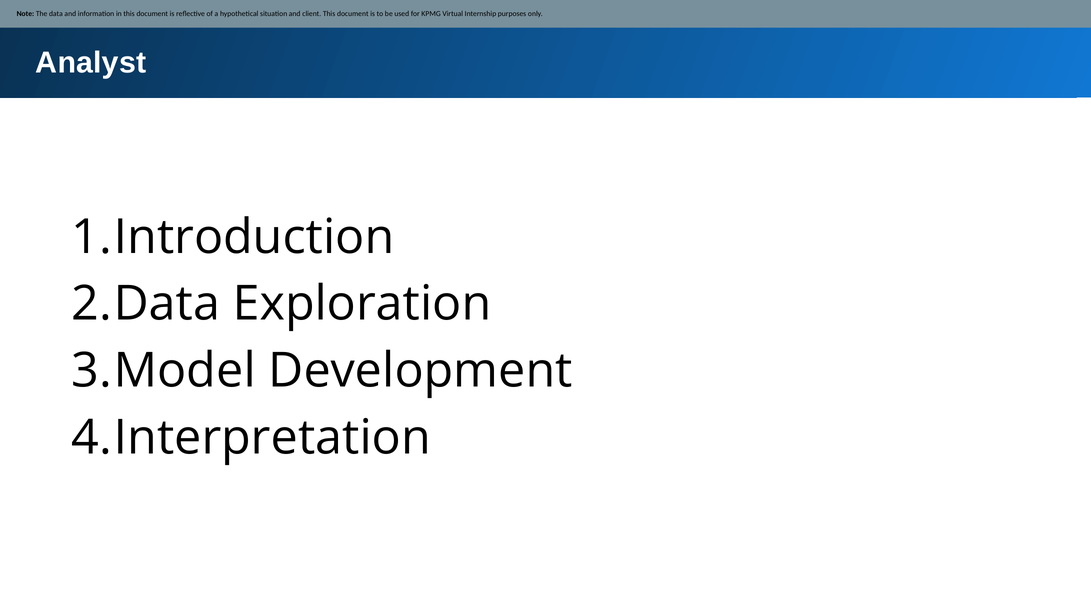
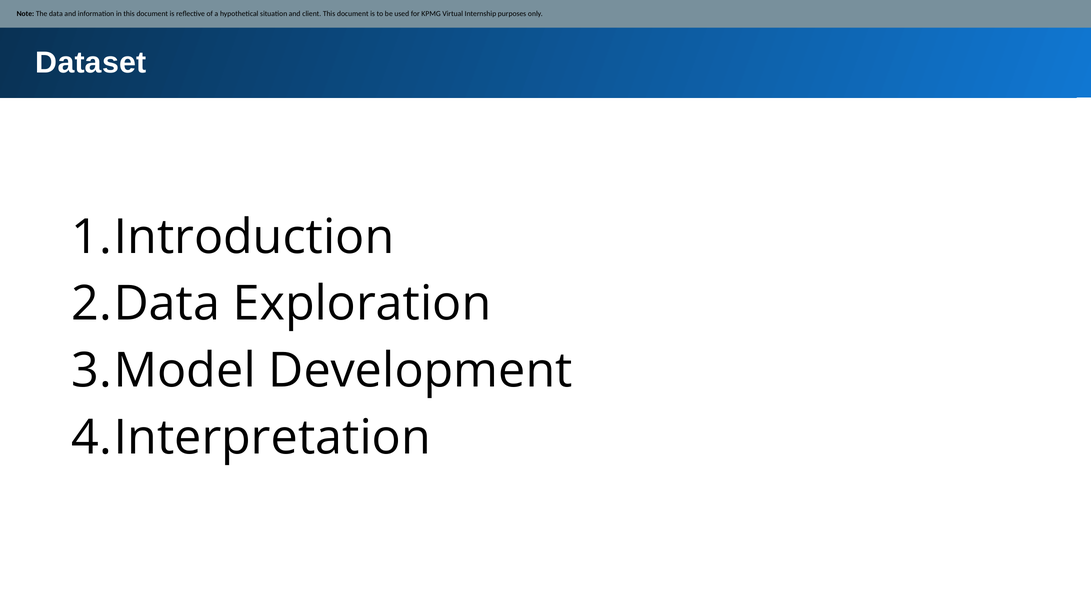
Analyst: Analyst -> Dataset
